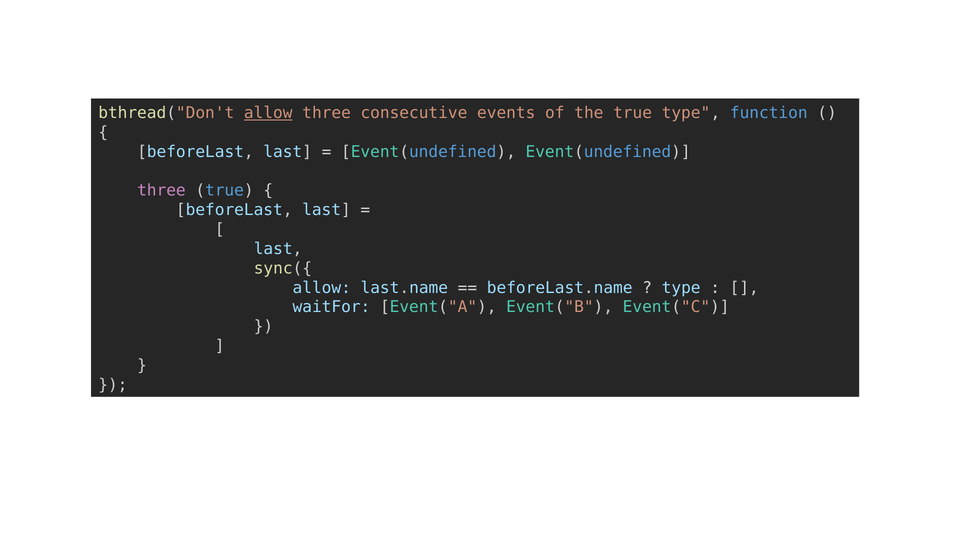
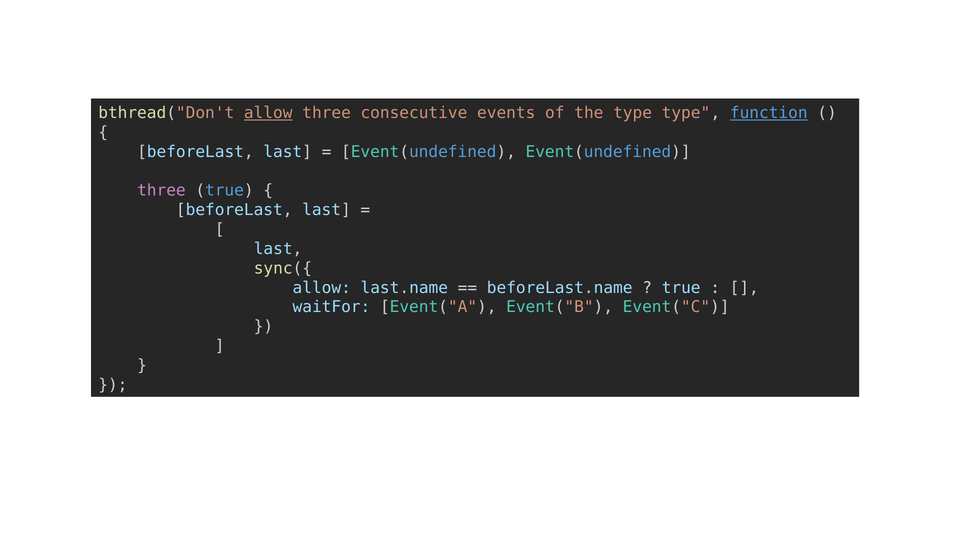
the true: true -> type
function underline: none -> present
type at (681, 288): type -> true
